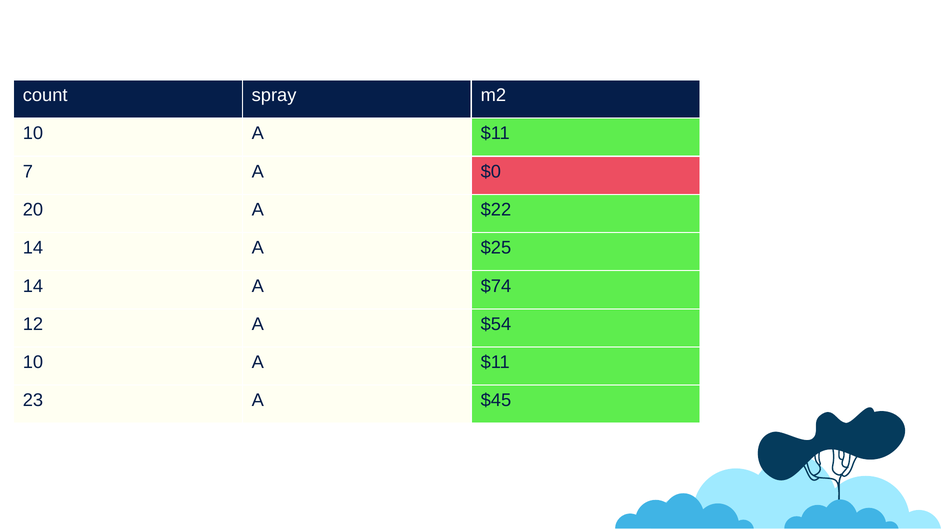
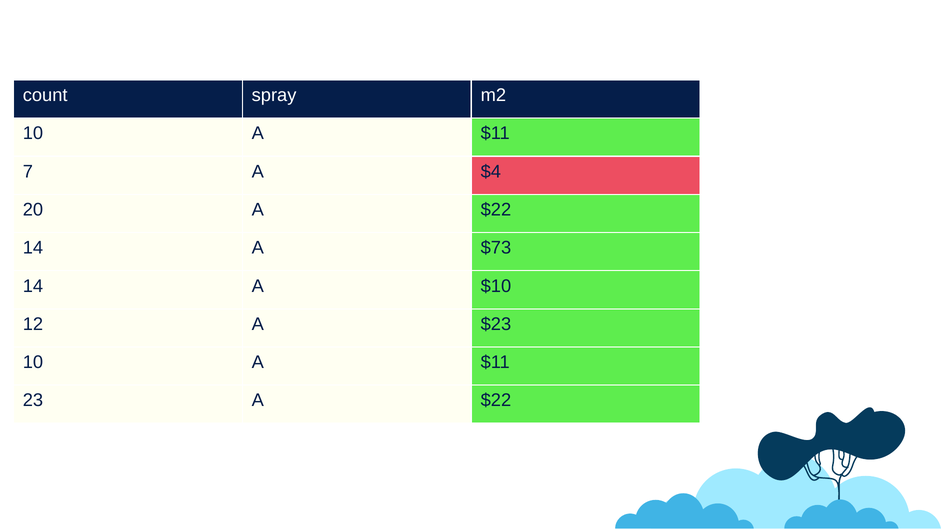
$0: $0 -> $4
$25: $25 -> $73
$74: $74 -> $10
$54: $54 -> $23
23 A $45: $45 -> $22
